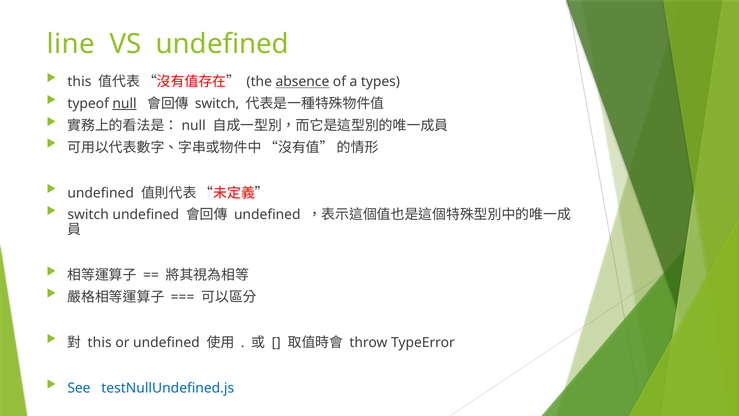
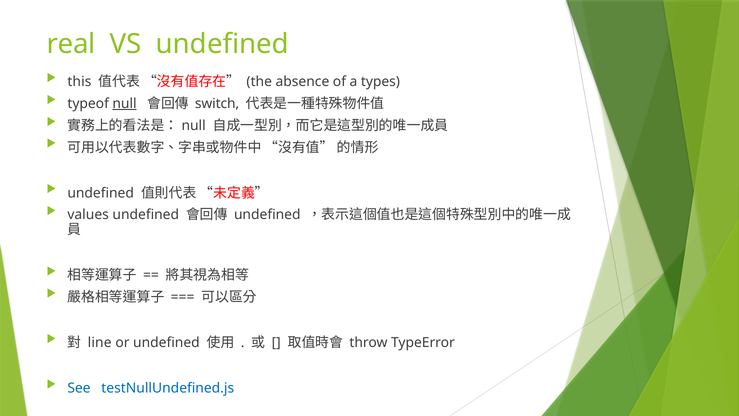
line: line -> real
absence underline: present -> none
switch at (88, 215): switch -> values
this at (100, 342): this -> line
